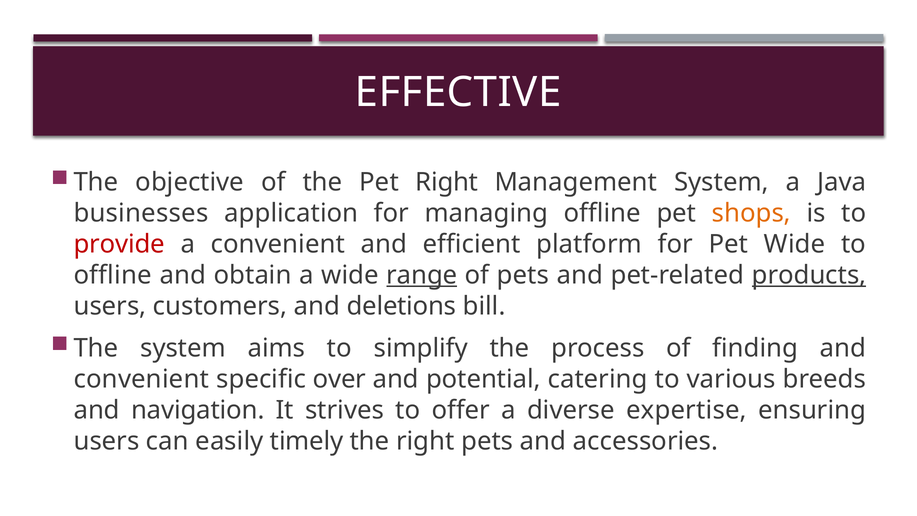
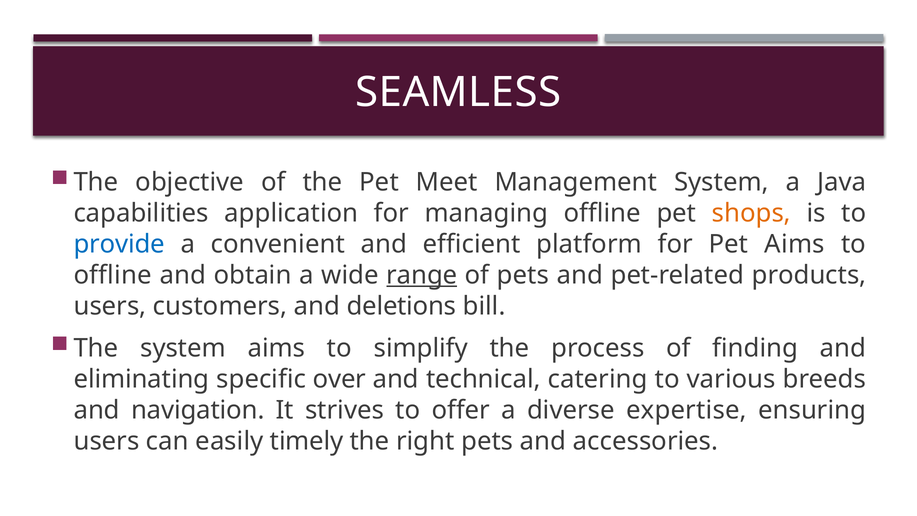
EFFECTIVE: EFFECTIVE -> SEAMLESS
Pet Right: Right -> Meet
businesses: businesses -> capabilities
provide colour: red -> blue
Pet Wide: Wide -> Aims
products underline: present -> none
convenient at (141, 379): convenient -> eliminating
potential: potential -> technical
